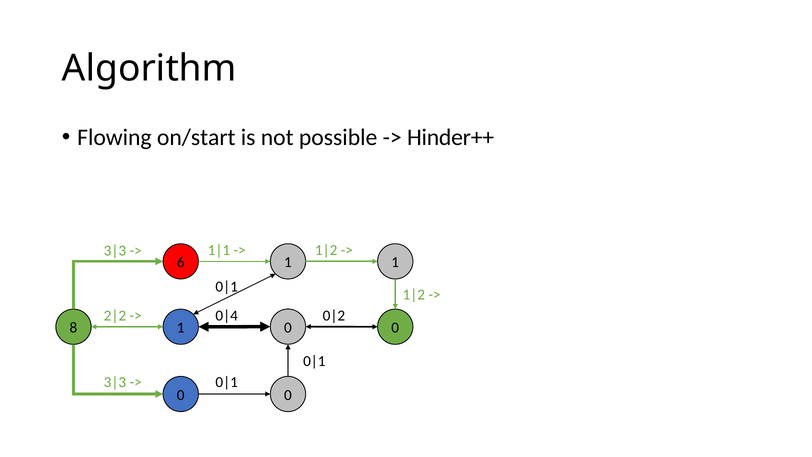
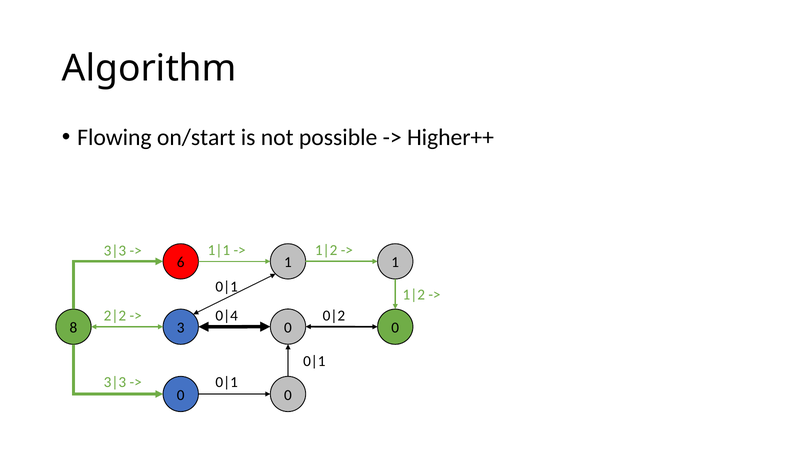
Hinder++: Hinder++ -> Higher++
8 1: 1 -> 3
